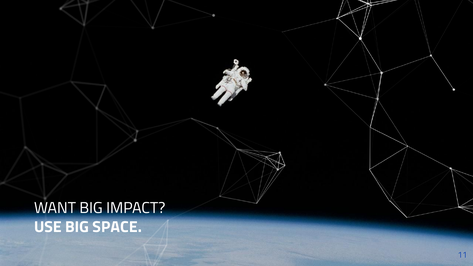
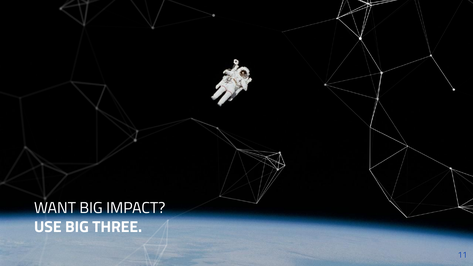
SPACE: SPACE -> THREE
